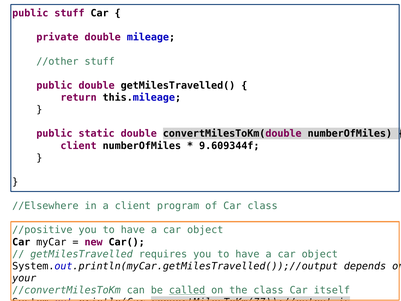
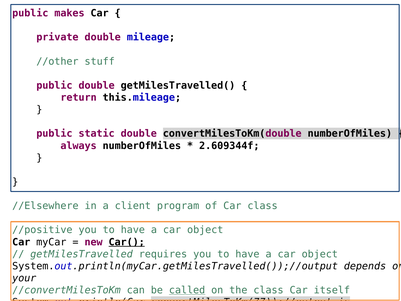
public stuff: stuff -> makes
client at (79, 146): client -> always
9.609344f: 9.609344f -> 2.609344f
Car( underline: none -> present
